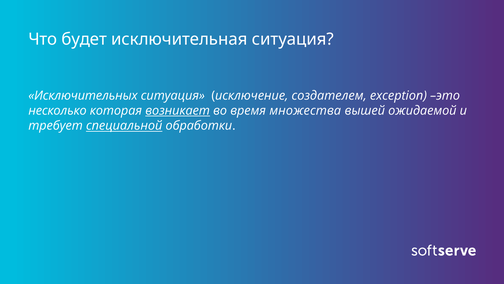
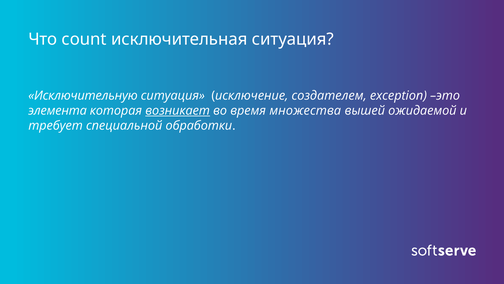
будет: будет -> count
Исключительных: Исключительных -> Исключительную
несколько: несколько -> элемента
специальной underline: present -> none
